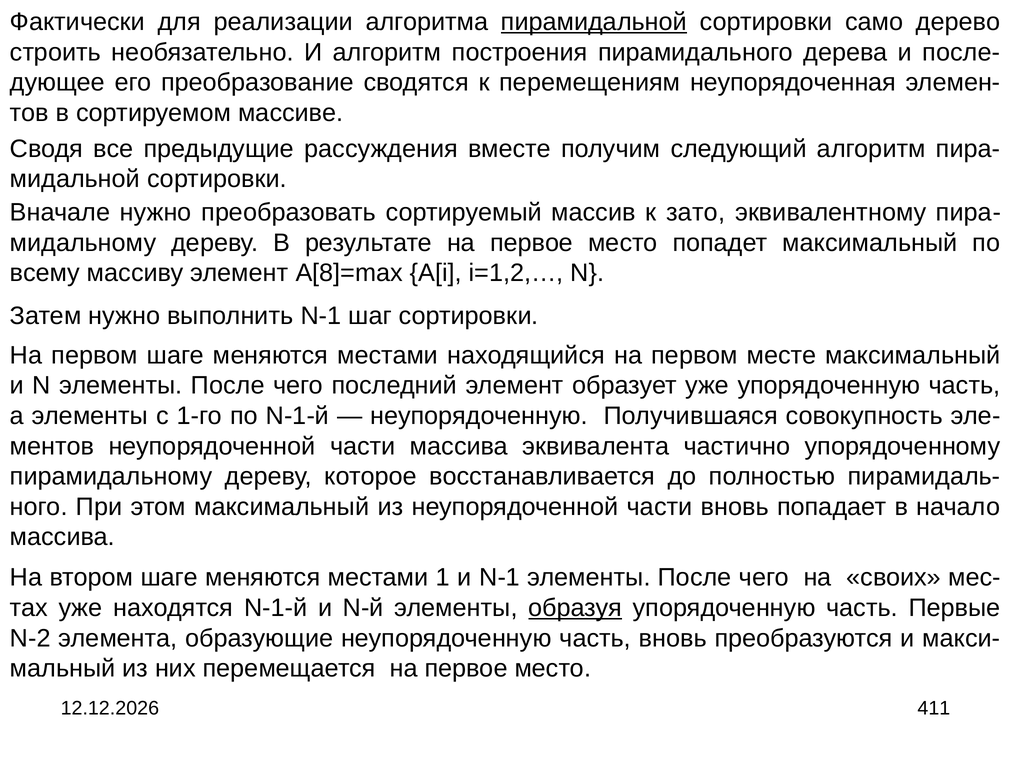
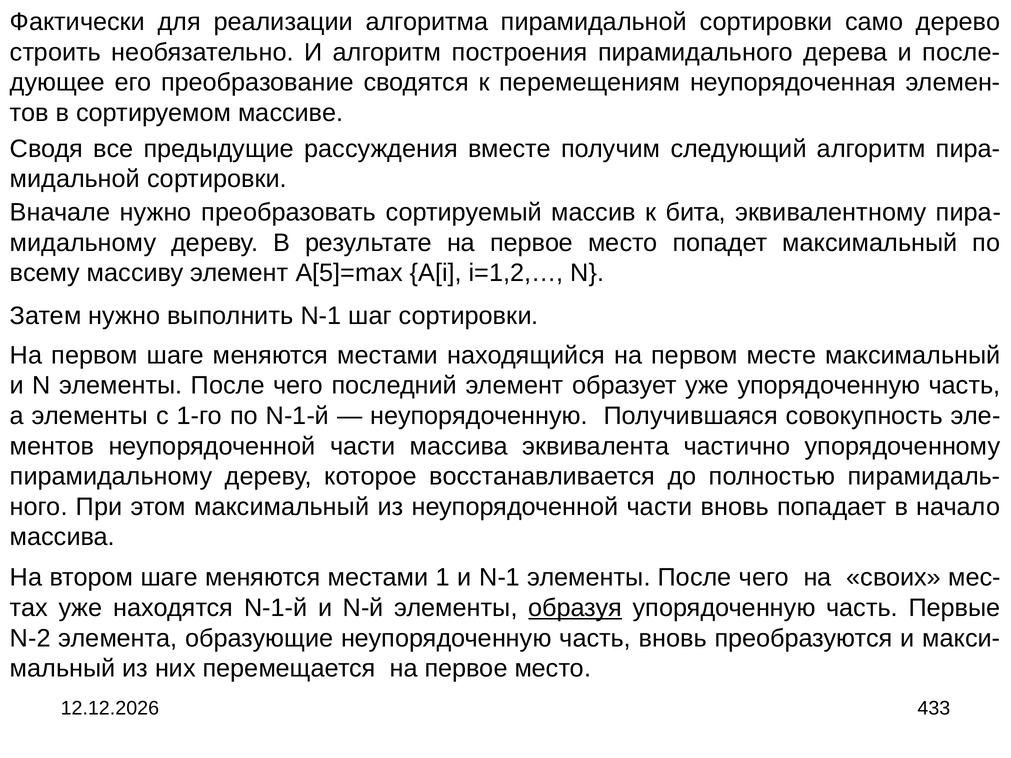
пирамидальной underline: present -> none
зато: зато -> бита
A[8]=max: A[8]=max -> A[5]=max
411: 411 -> 433
